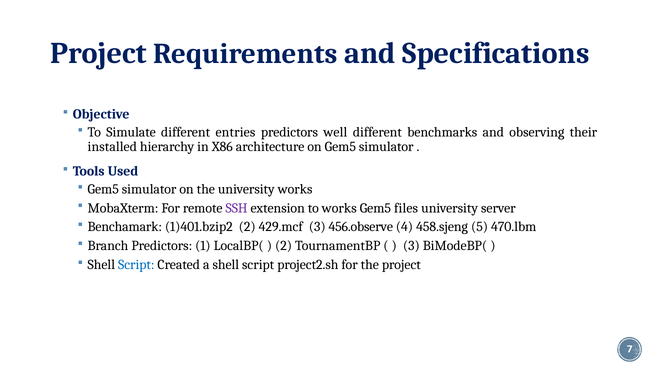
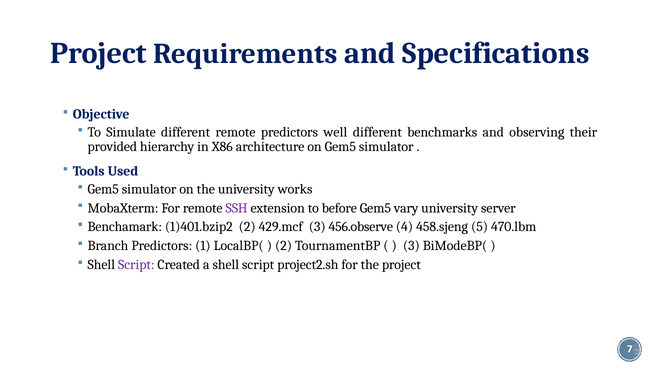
different entries: entries -> remote
installed: installed -> provided
to works: works -> before
files: files -> vary
Script at (136, 265) colour: blue -> purple
